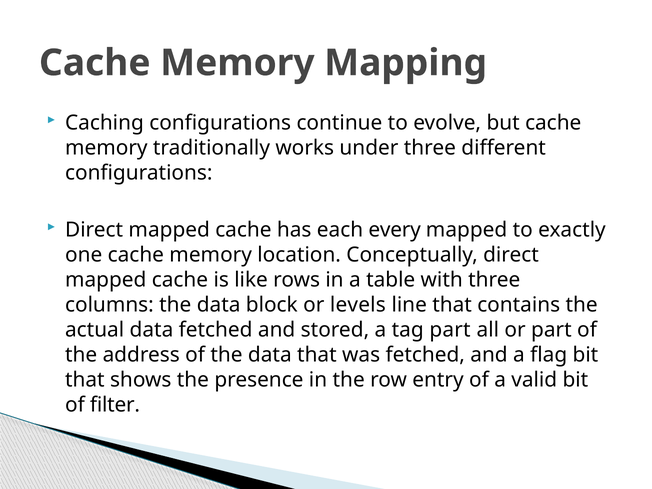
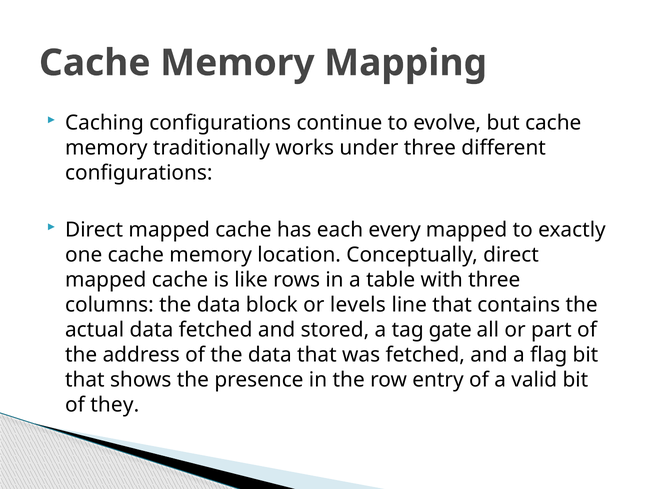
tag part: part -> gate
filter: filter -> they
